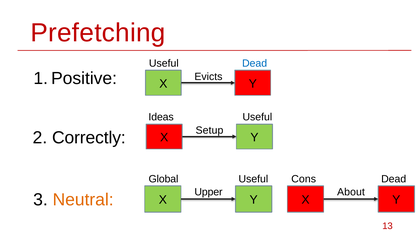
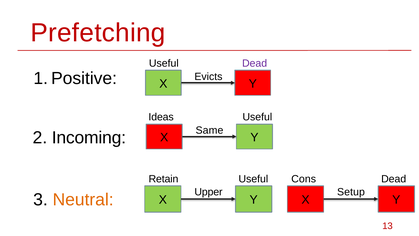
Dead at (255, 63) colour: blue -> purple
Setup: Setup -> Same
Correctly: Correctly -> Incoming
Global: Global -> Retain
About: About -> Setup
